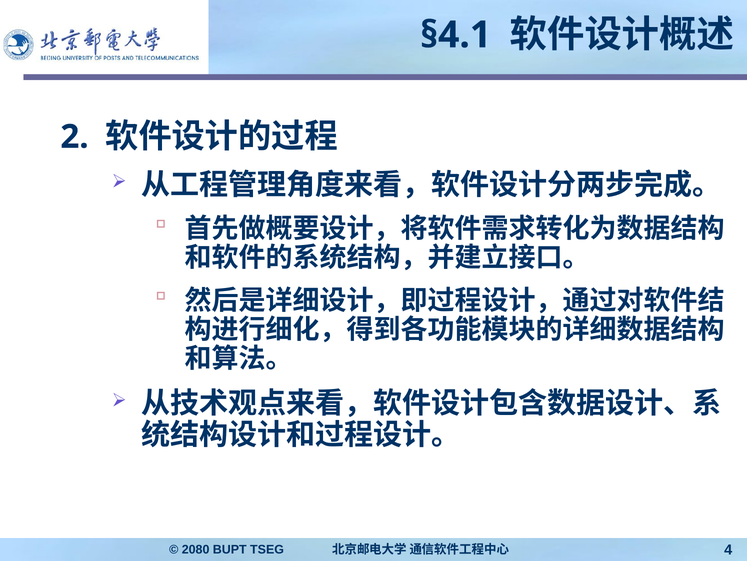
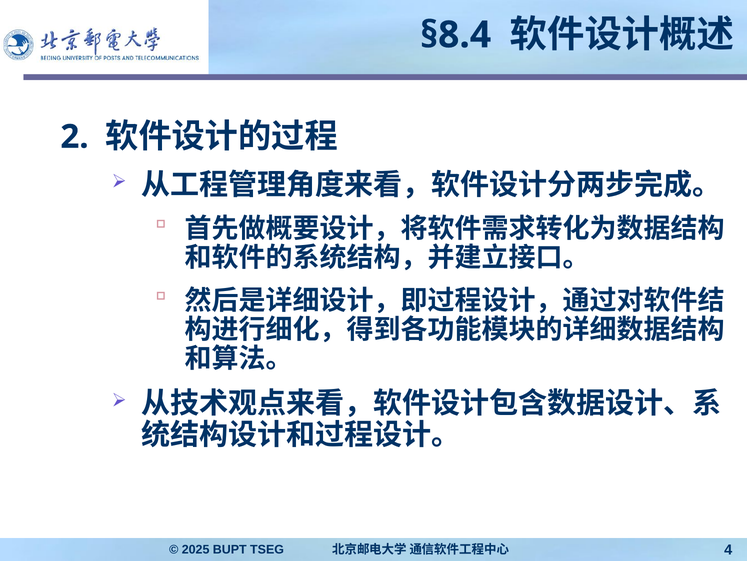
§4.1: §4.1 -> §8.4
2080: 2080 -> 2025
